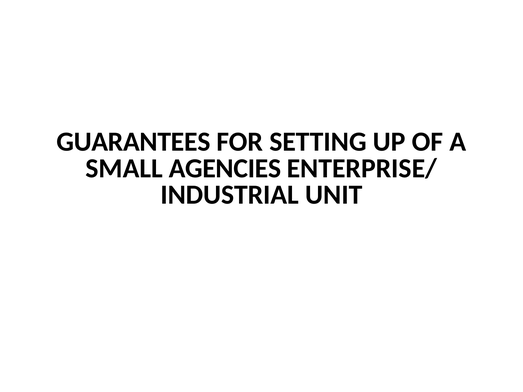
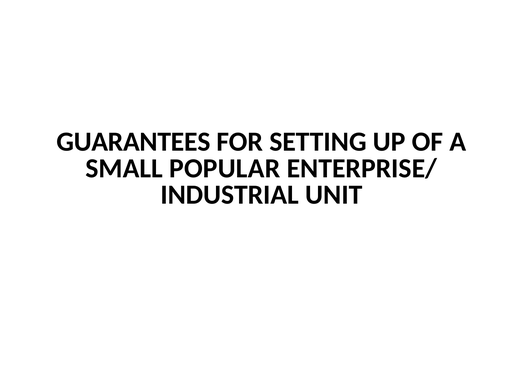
AGENCIES: AGENCIES -> POPULAR
